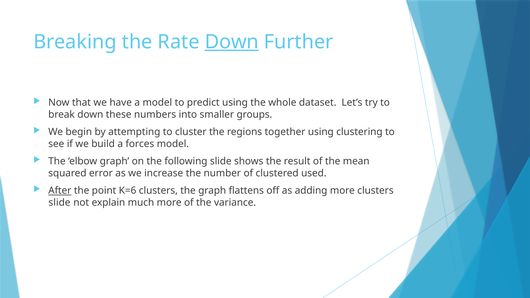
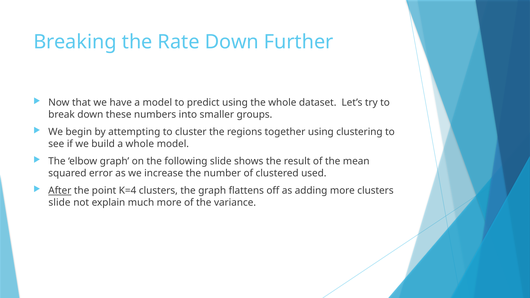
Down at (232, 42) underline: present -> none
a forces: forces -> whole
K=6: K=6 -> K=4
